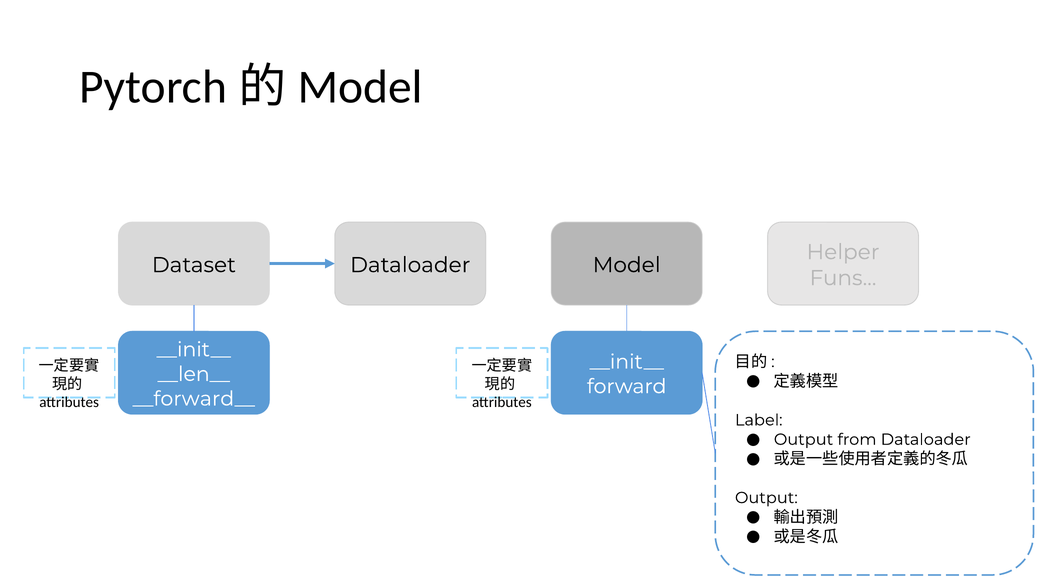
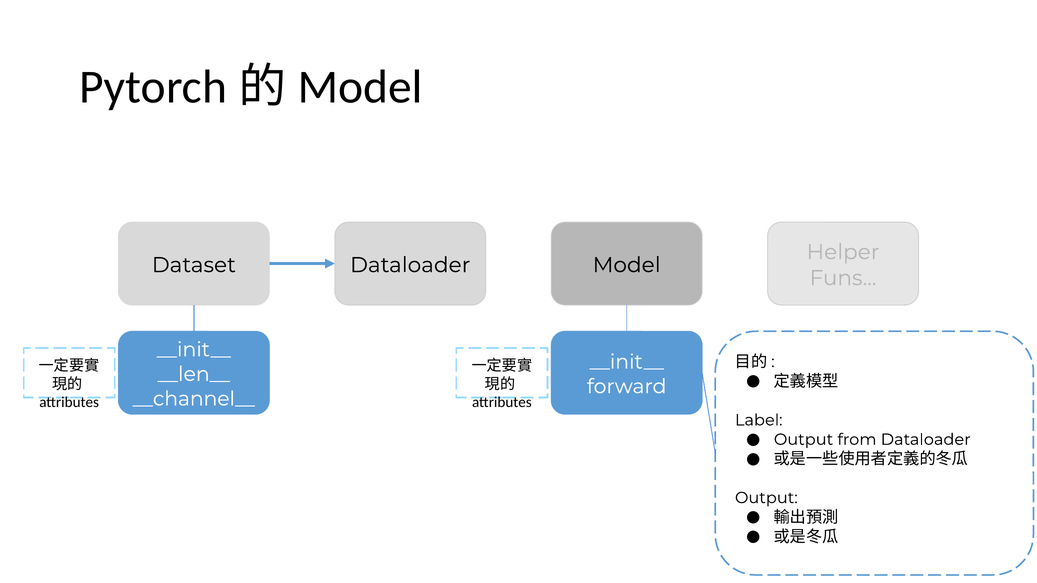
__forward__: __forward__ -> __channel__
